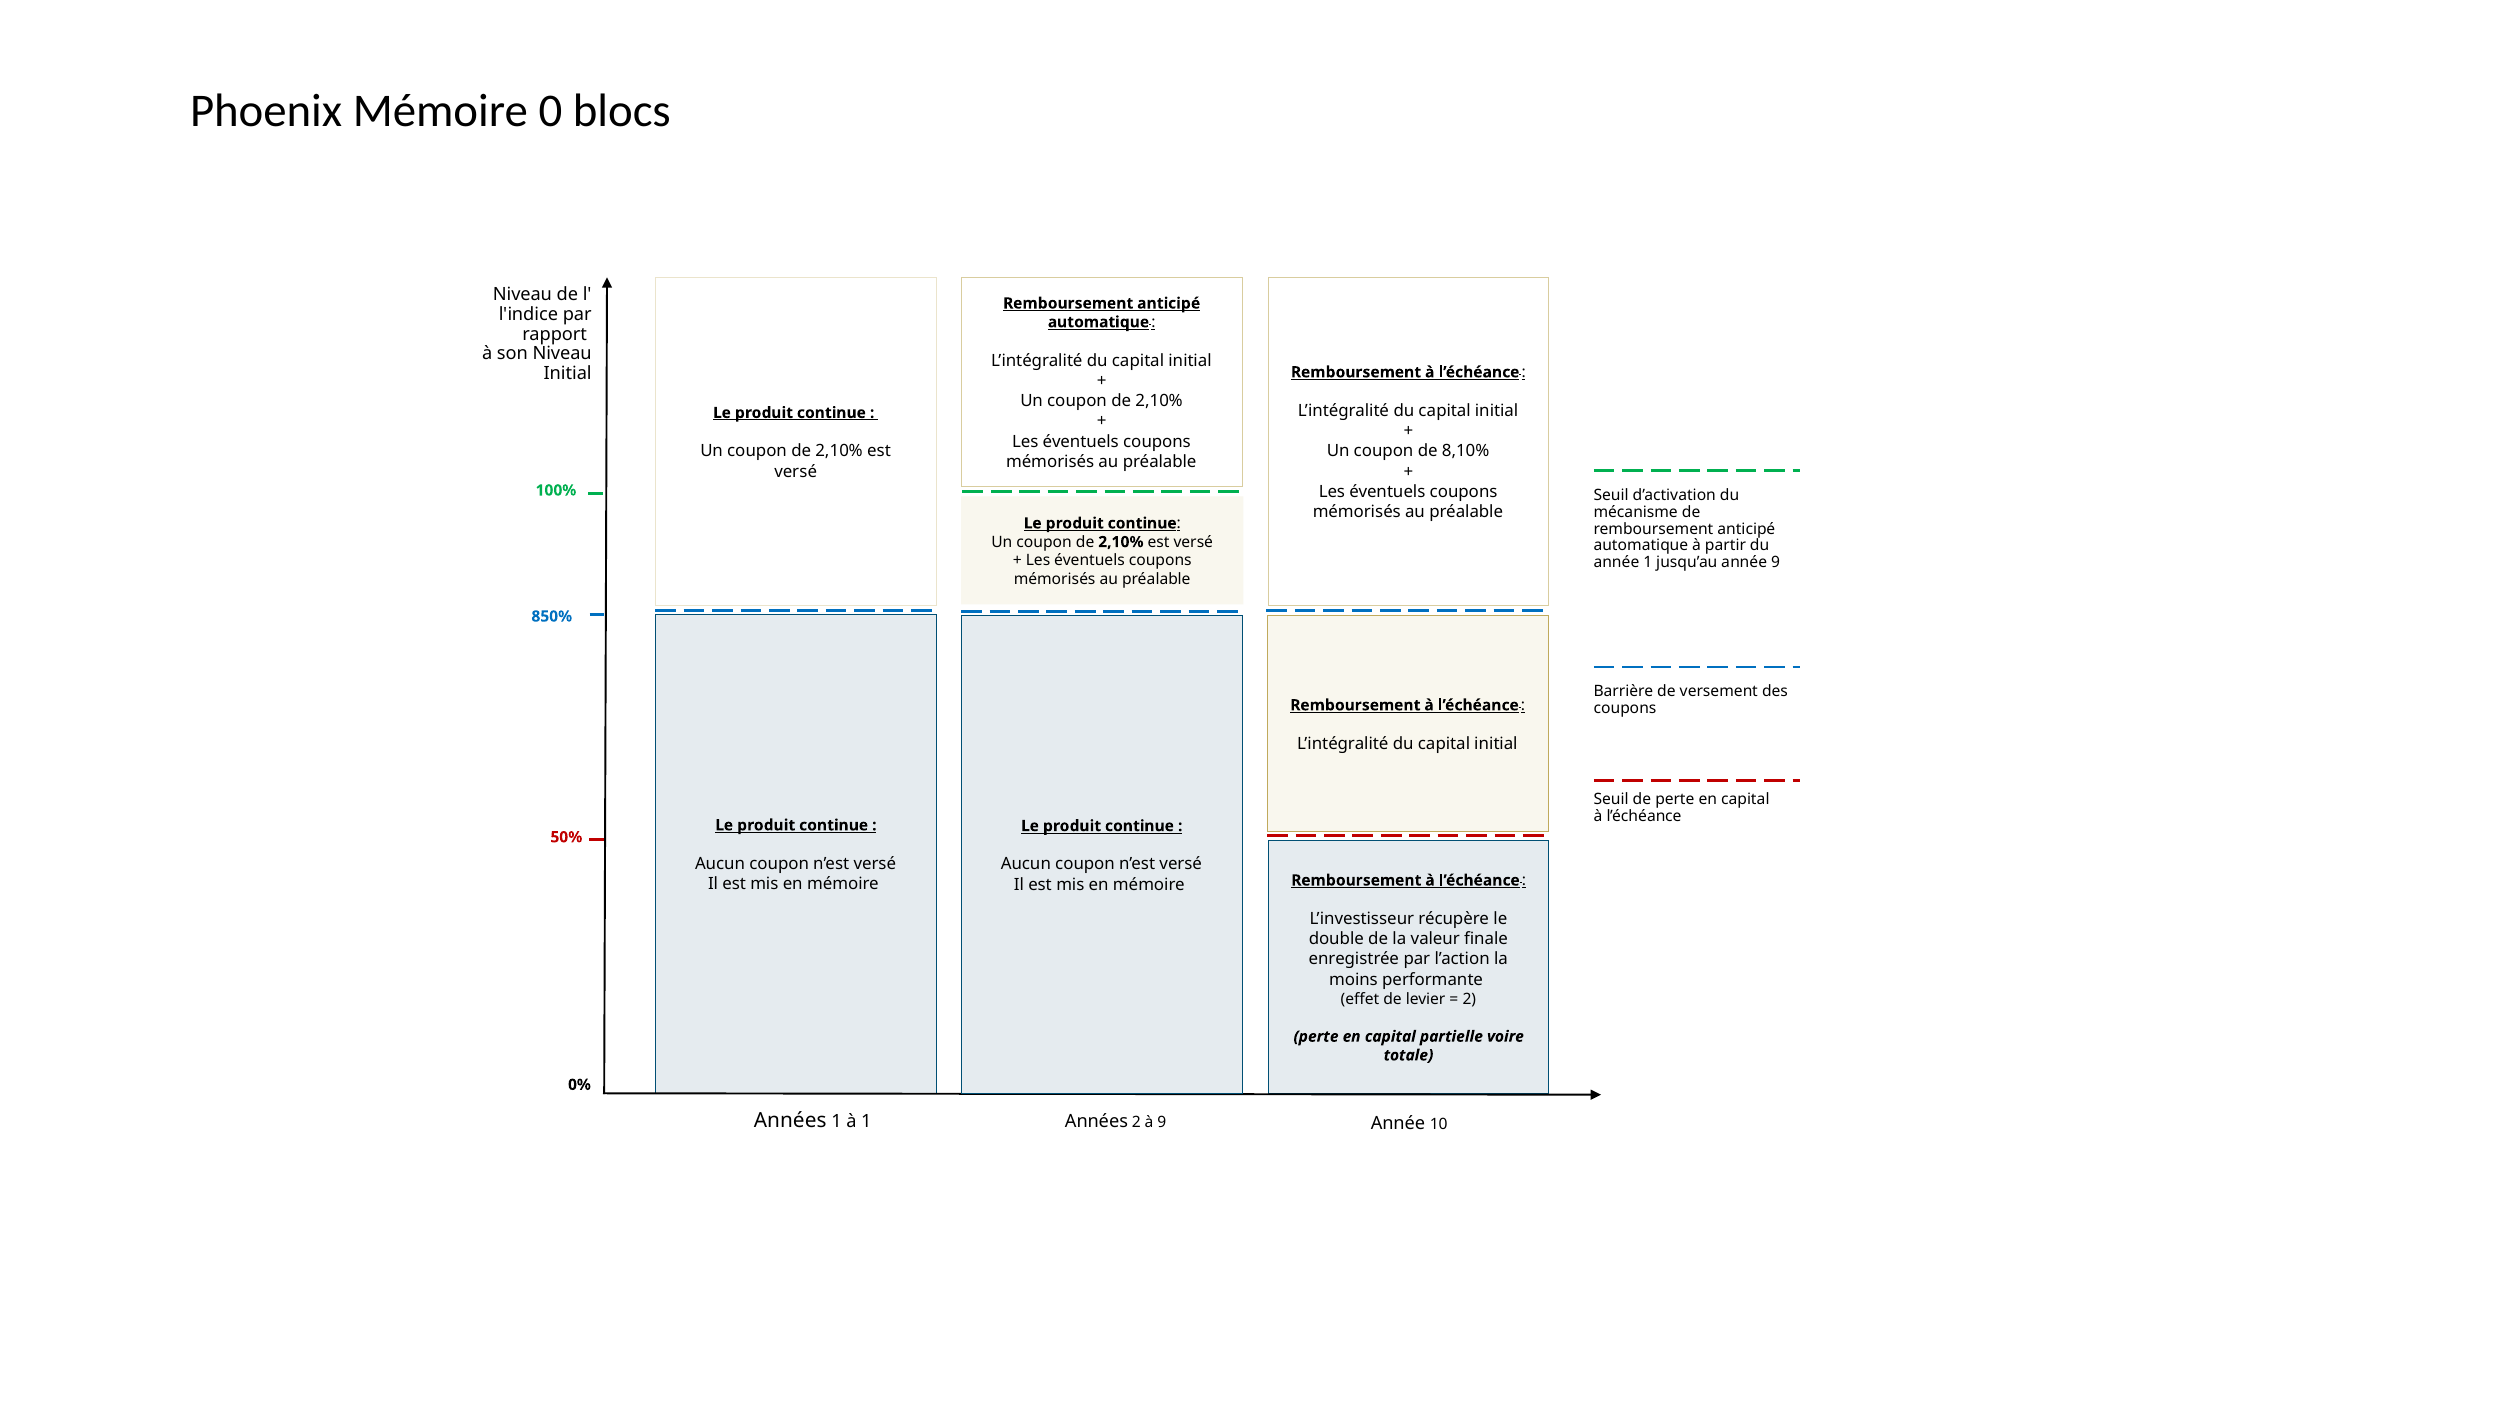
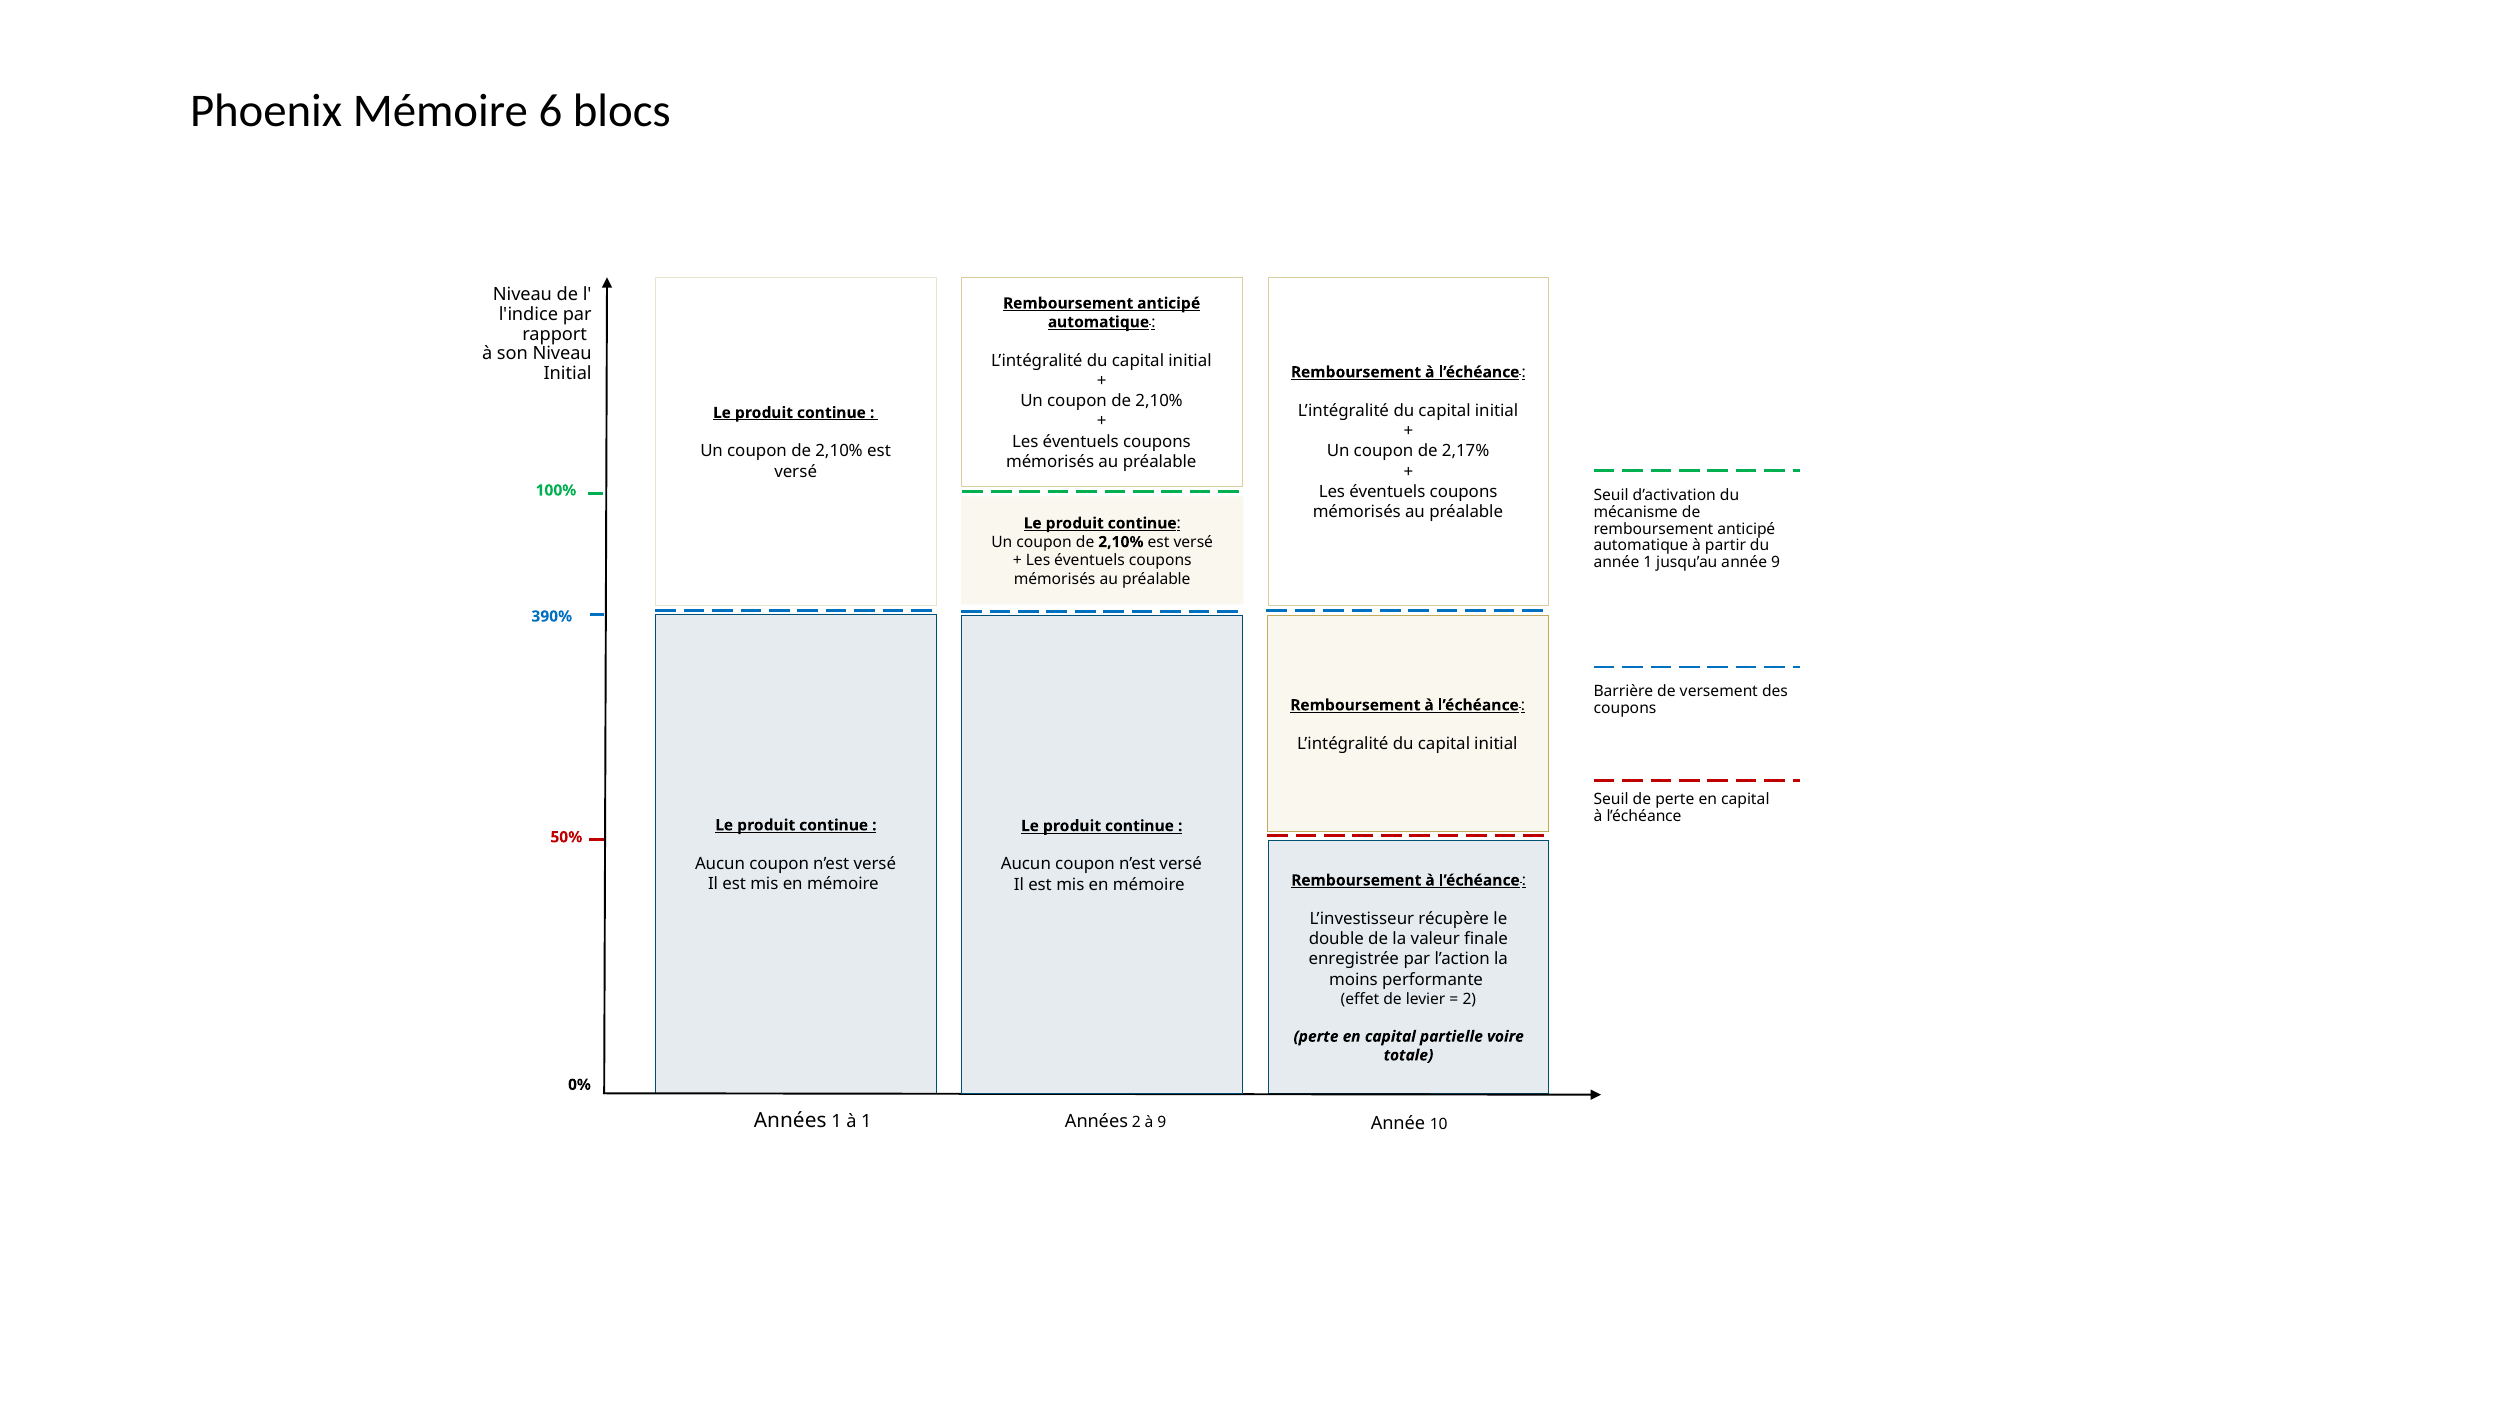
0: 0 -> 6
8,10%: 8,10% -> 2,17%
850%: 850% -> 390%
